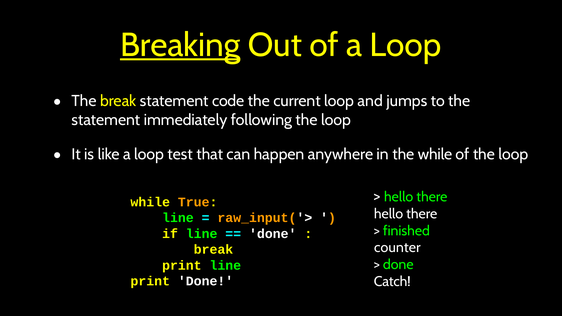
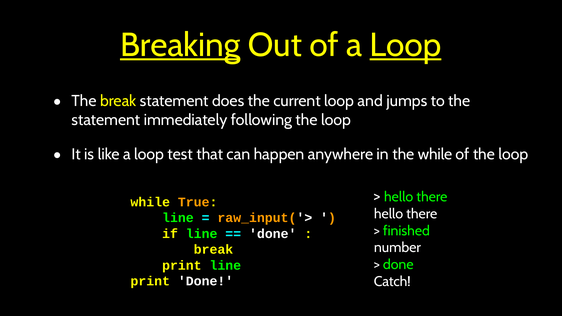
Loop at (405, 45) underline: none -> present
code: code -> does
counter: counter -> number
